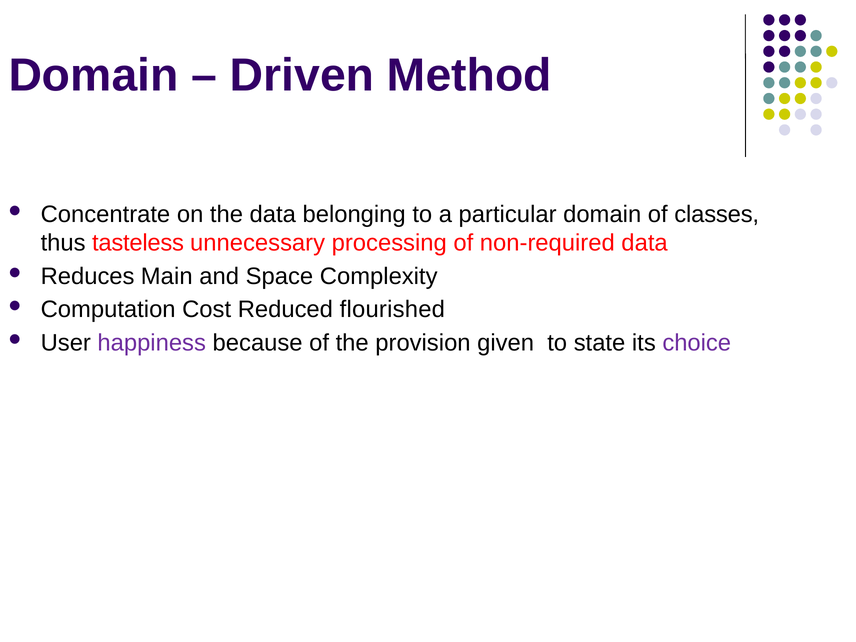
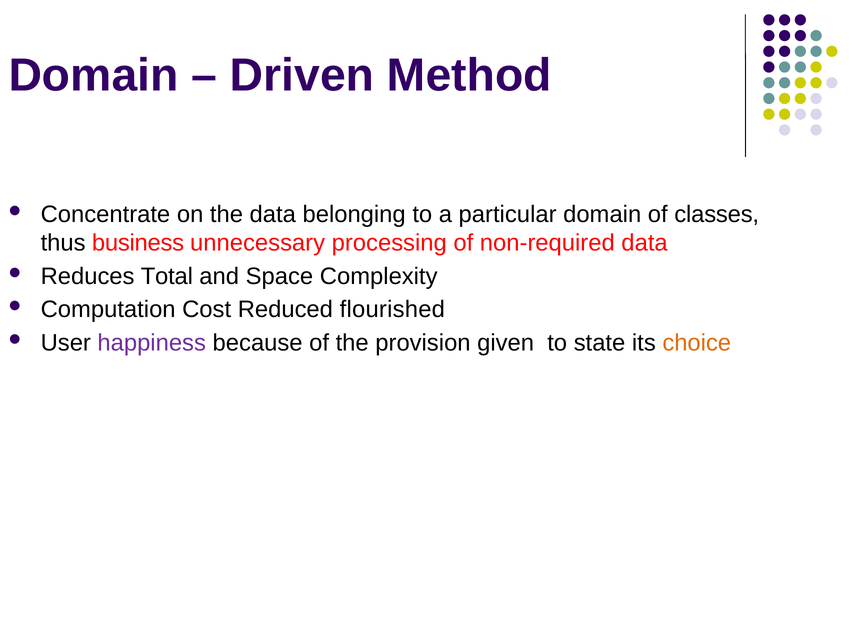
tasteless: tasteless -> business
Main: Main -> Total
choice colour: purple -> orange
